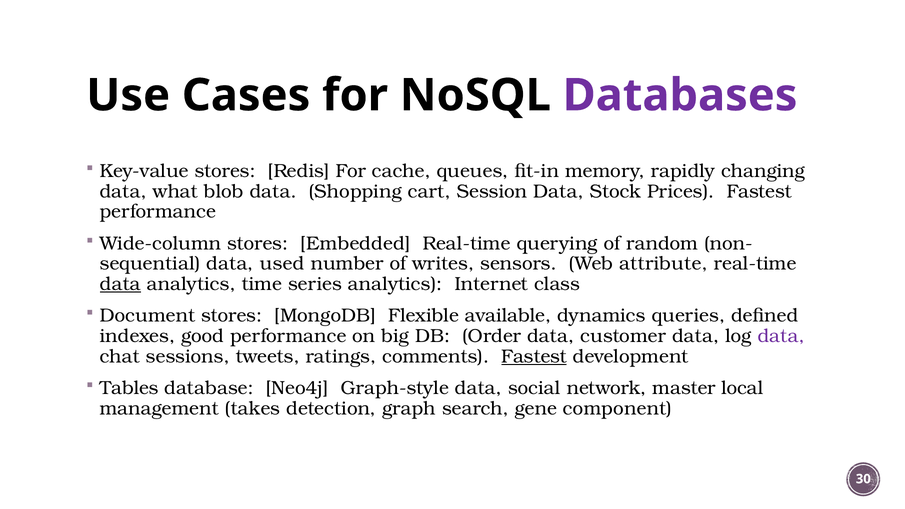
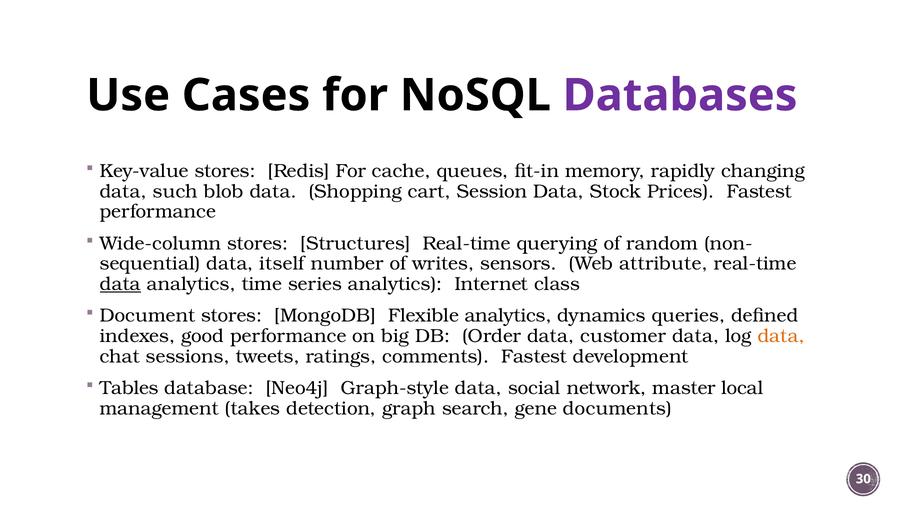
what: what -> such
Embedded: Embedded -> Structures
used: used -> itself
Flexible available: available -> analytics
data at (781, 336) colour: purple -> orange
Fastest at (534, 356) underline: present -> none
component: component -> documents
